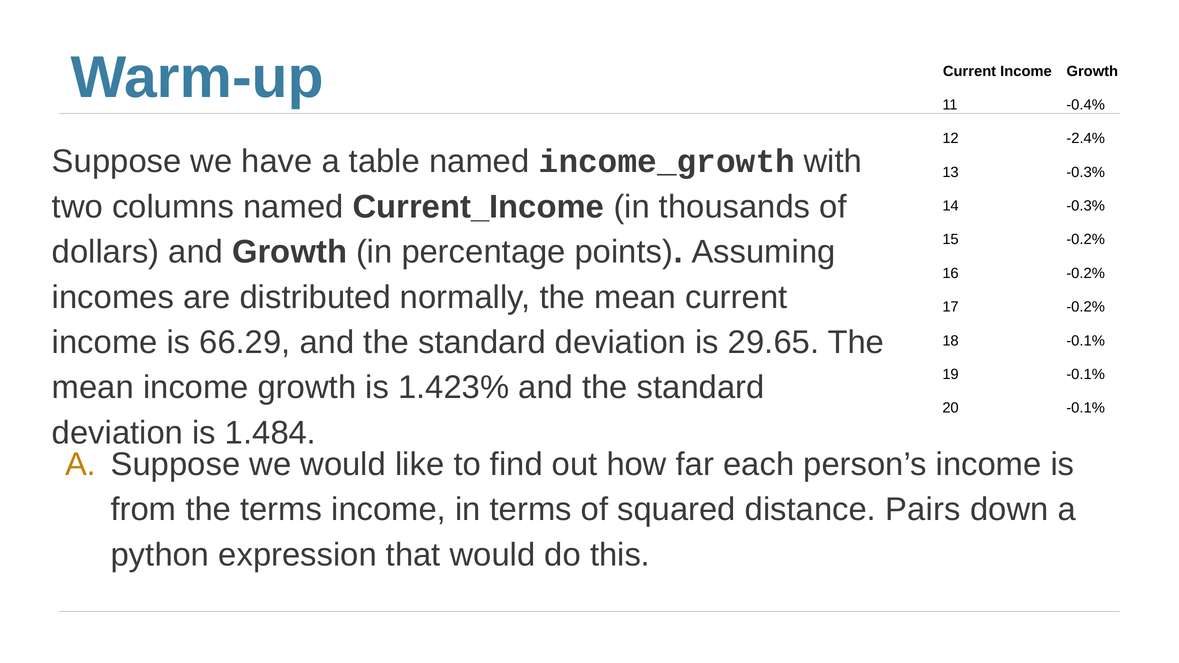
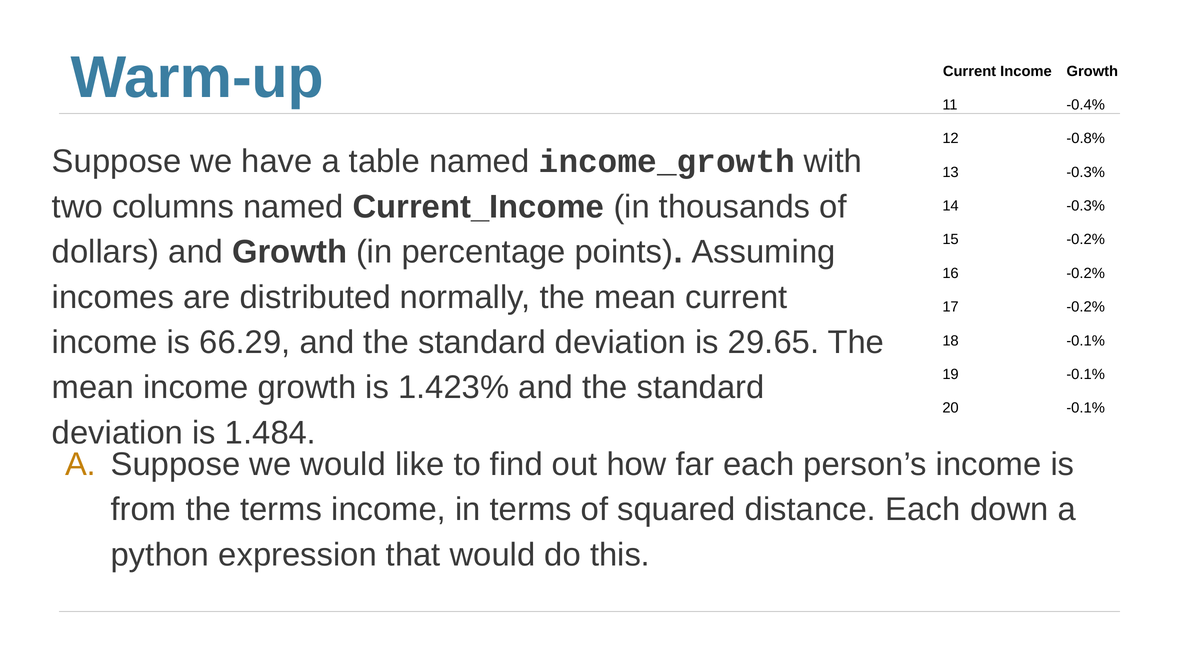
-2.4%: -2.4% -> -0.8%
distance Pairs: Pairs -> Each
